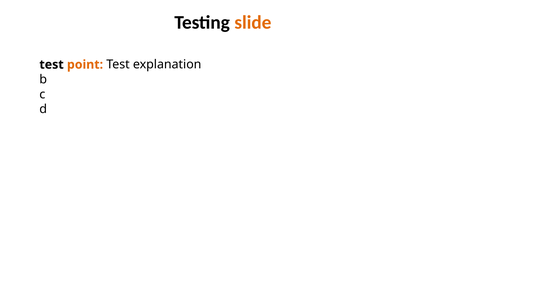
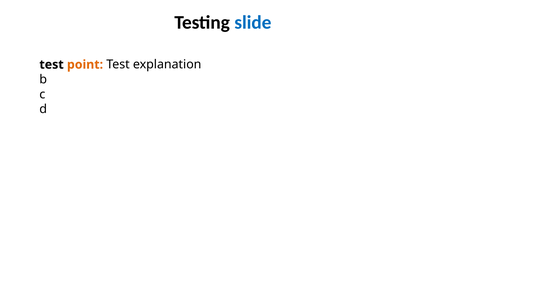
slide colour: orange -> blue
